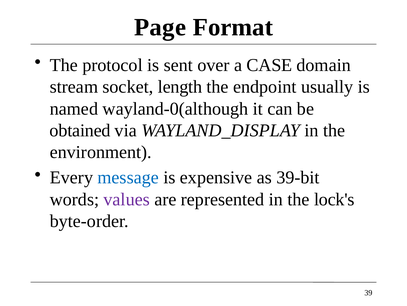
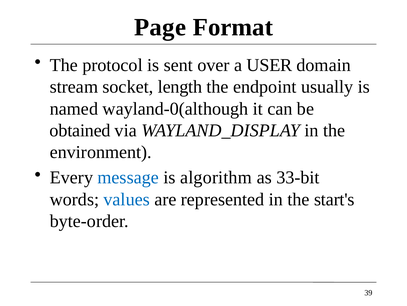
CASE: CASE -> USER
expensive: expensive -> algorithm
39-bit: 39-bit -> 33-bit
values colour: purple -> blue
lock's: lock's -> start's
